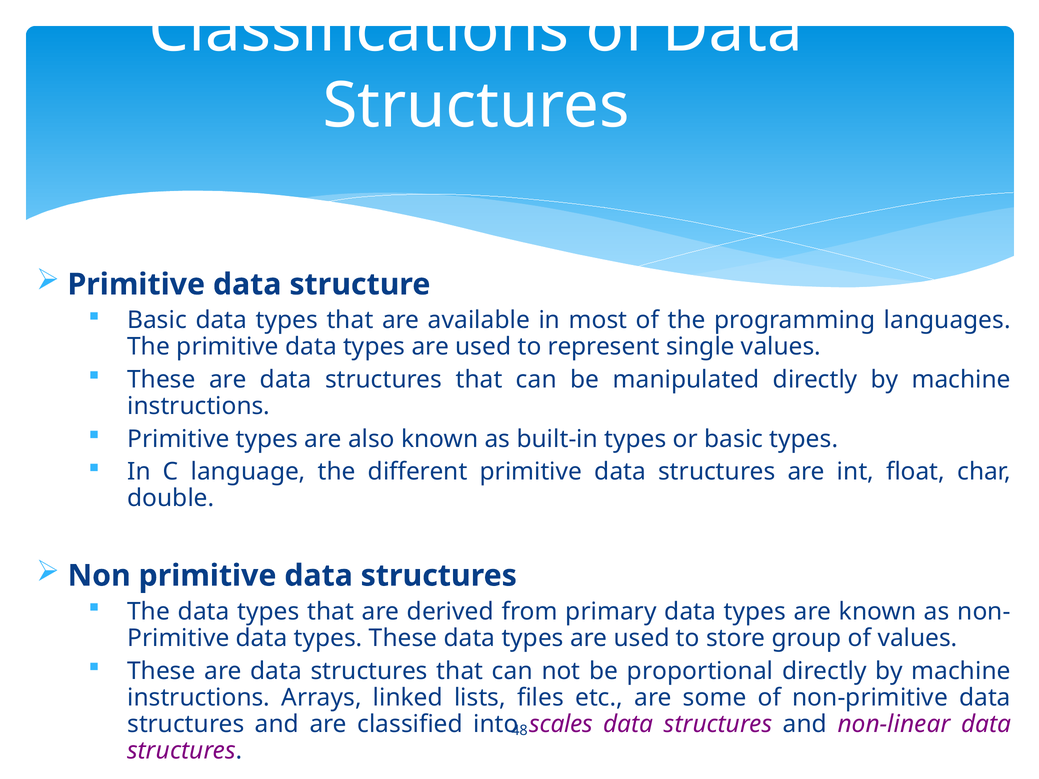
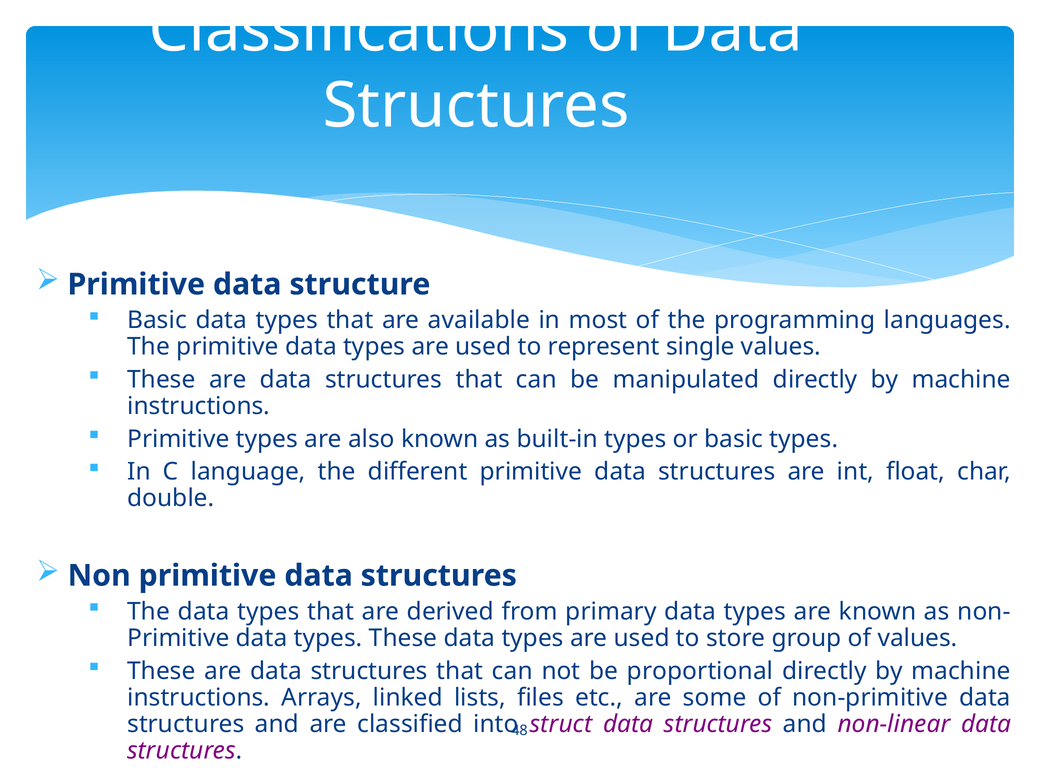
scales: scales -> struct
